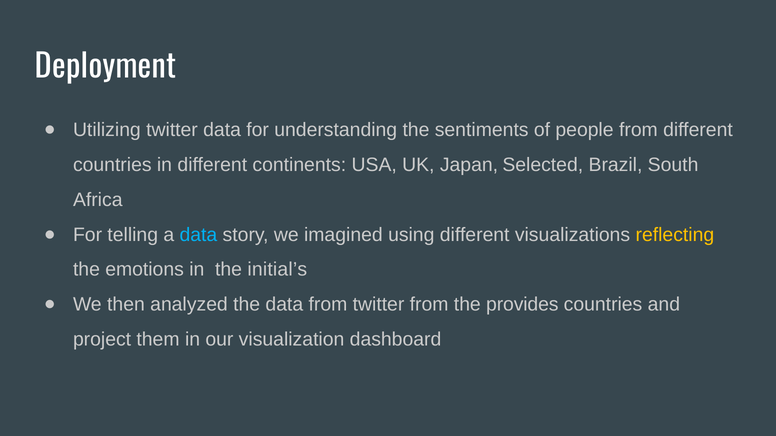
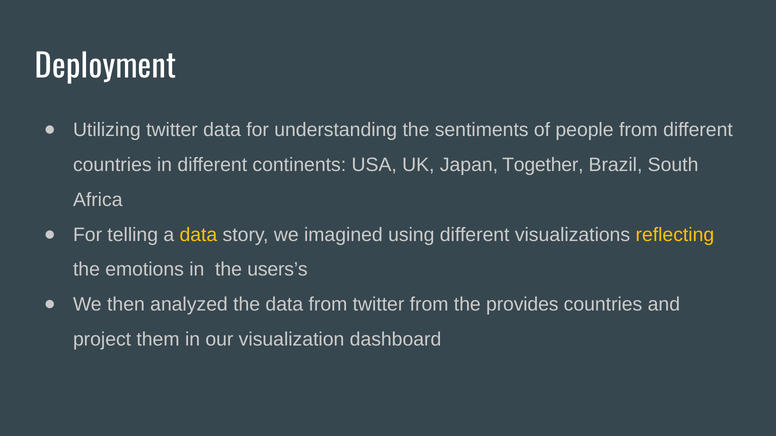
Selected: Selected -> Together
data at (198, 235) colour: light blue -> yellow
initial’s: initial’s -> users’s
